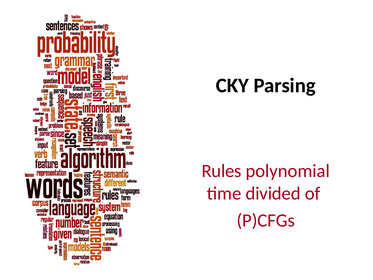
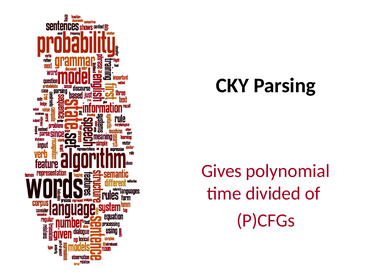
Rules: Rules -> Gives
